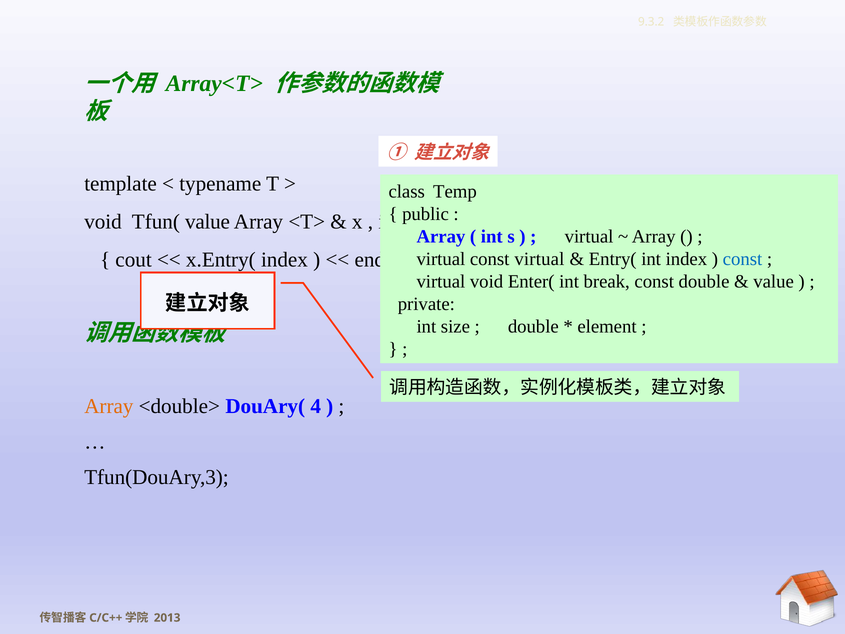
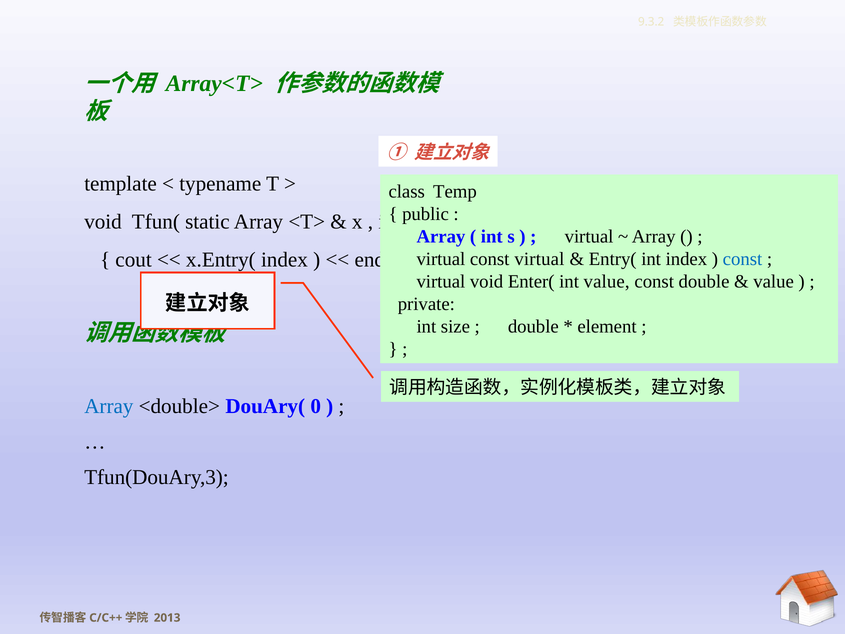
Tfun( value: value -> static
int break: break -> value
Array at (109, 406) colour: orange -> blue
4: 4 -> 0
